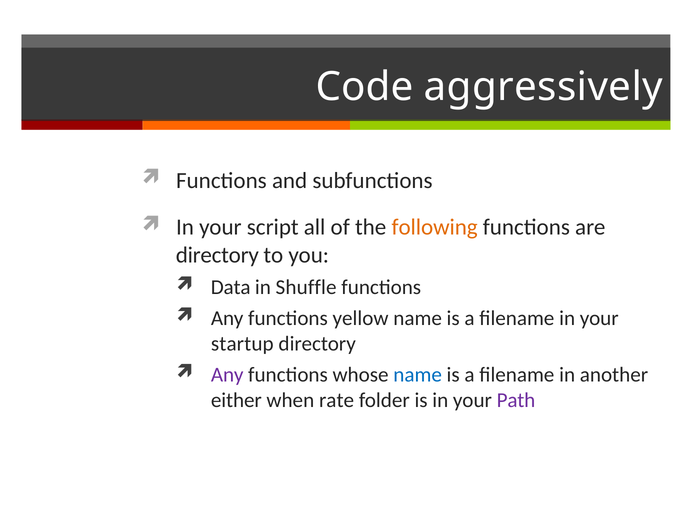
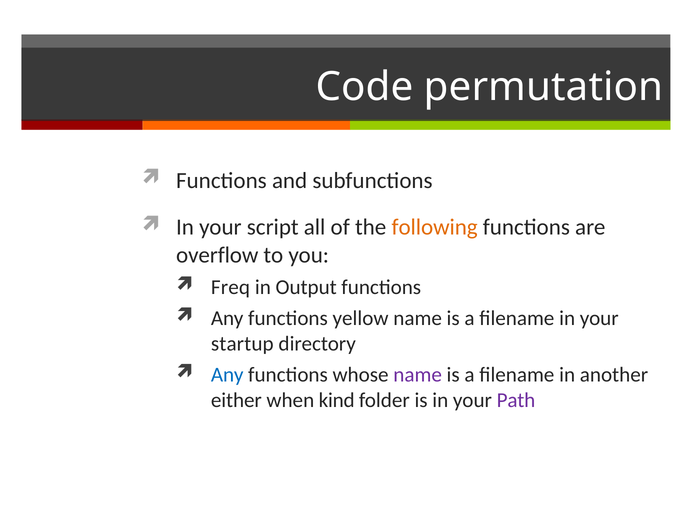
aggressively: aggressively -> permutation
directory at (217, 255): directory -> overflow
Data: Data -> Freq
Shuffle: Shuffle -> Output
Any at (227, 375) colour: purple -> blue
name at (418, 375) colour: blue -> purple
rate: rate -> kind
